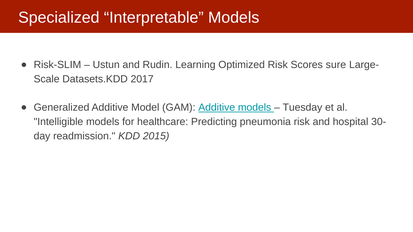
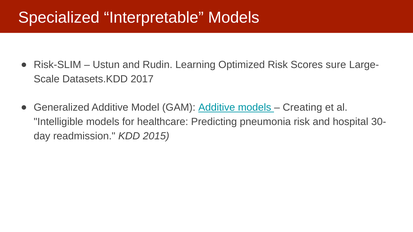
Tuesday: Tuesday -> Creating
